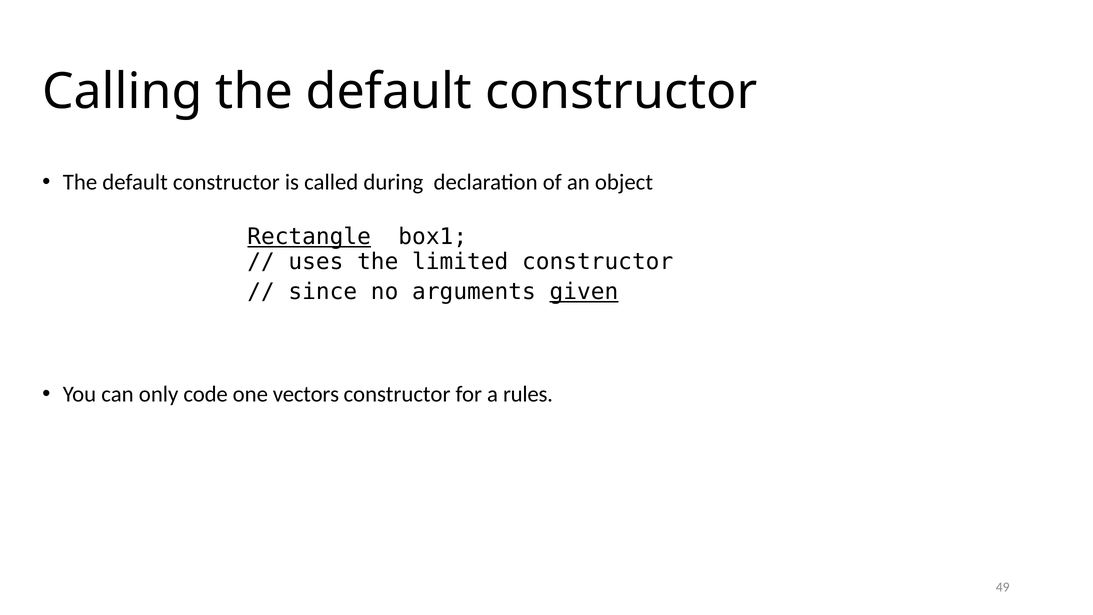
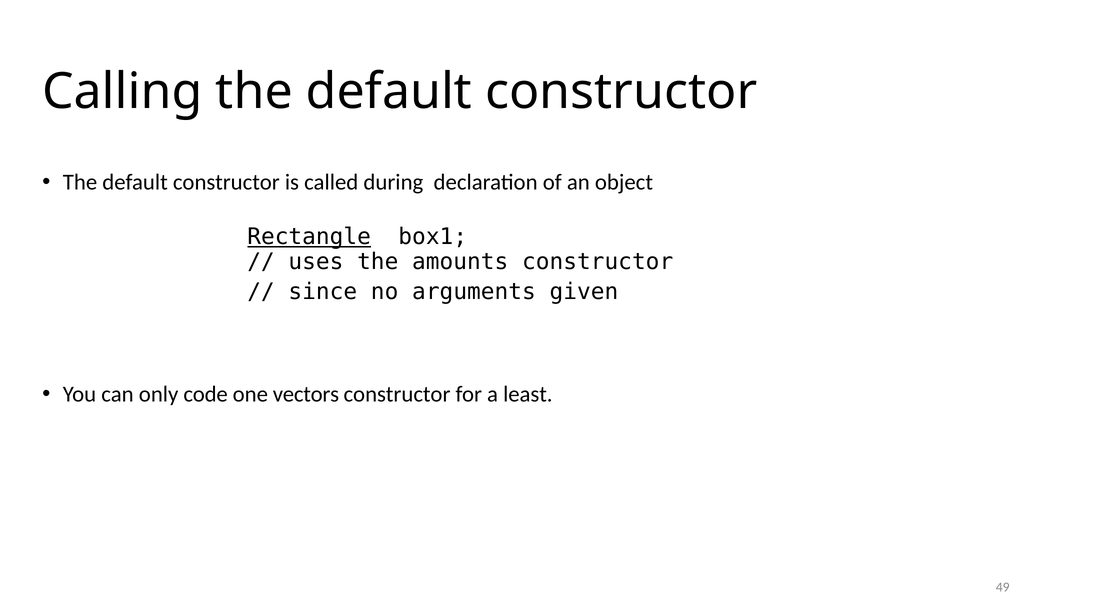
limited: limited -> amounts
given underline: present -> none
rules: rules -> least
